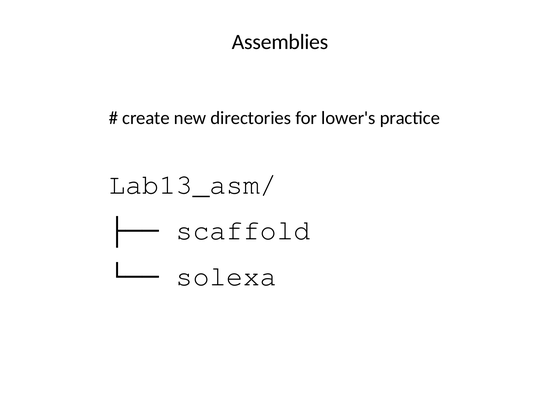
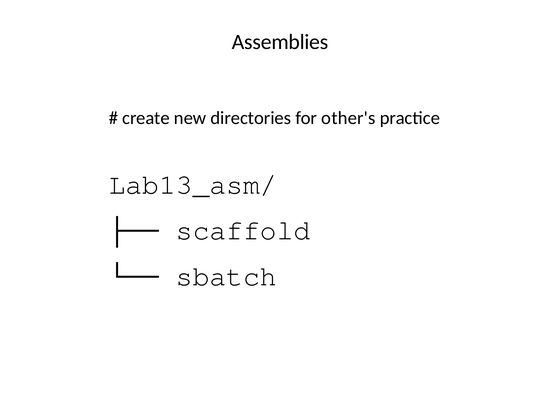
lower's: lower's -> other's
solexa: solexa -> sbatch
